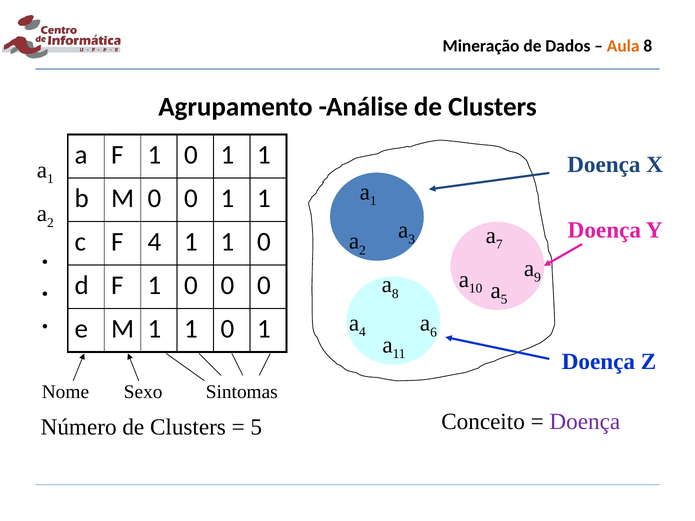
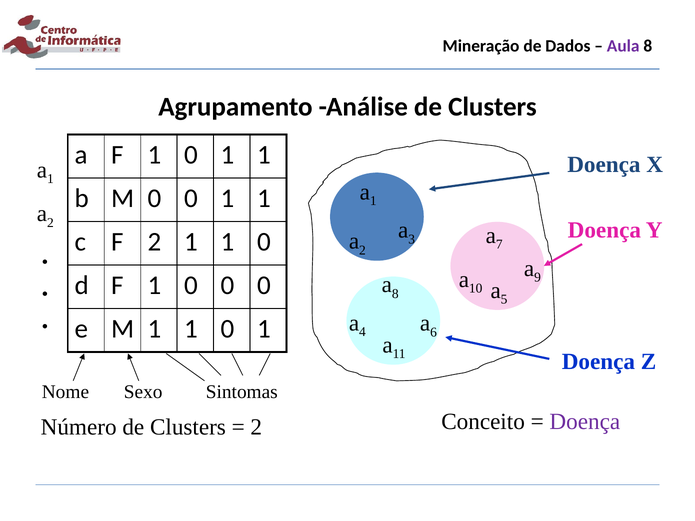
Aula colour: orange -> purple
F 4: 4 -> 2
5 at (256, 427): 5 -> 2
